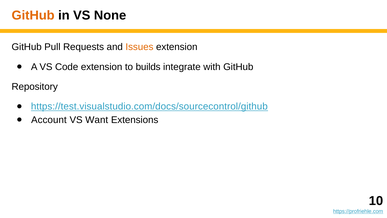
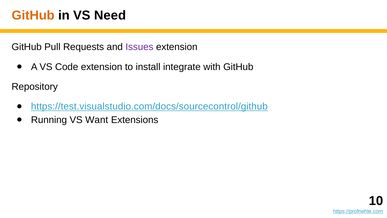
None: None -> Need
Issues colour: orange -> purple
builds: builds -> install
Account: Account -> Running
